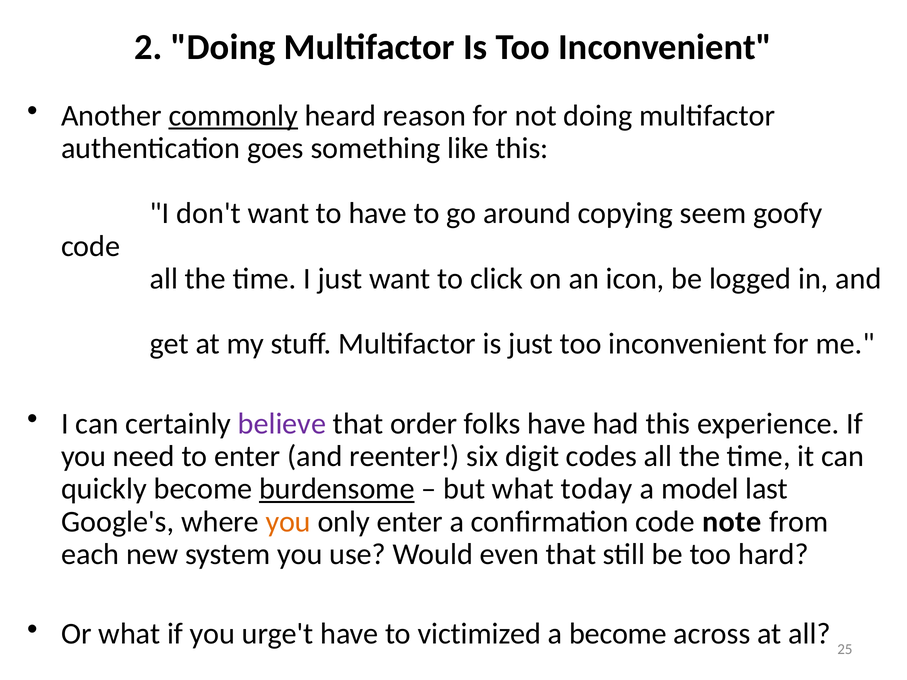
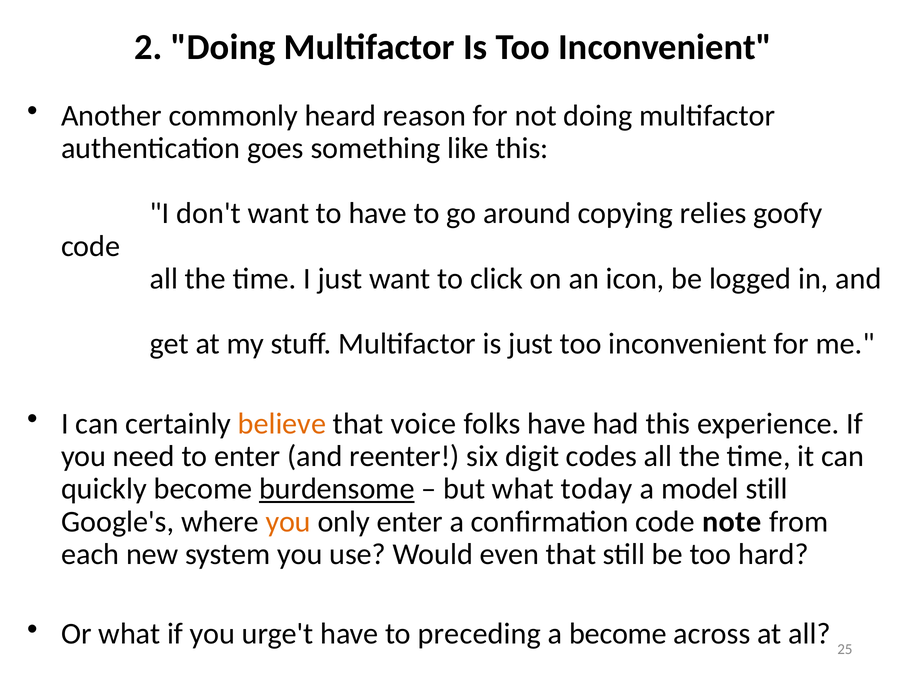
commonly underline: present -> none
seem: seem -> relies
believe colour: purple -> orange
order: order -> voice
model last: last -> still
victimized: victimized -> preceding
